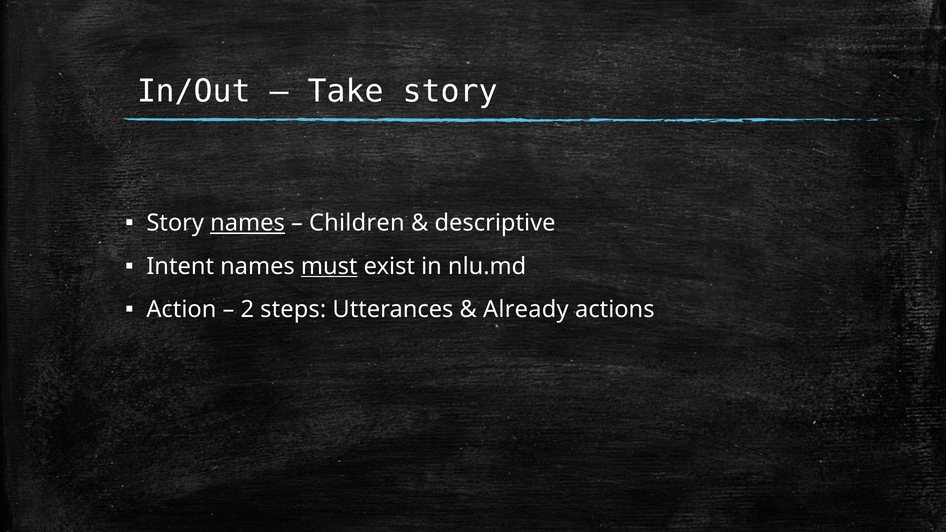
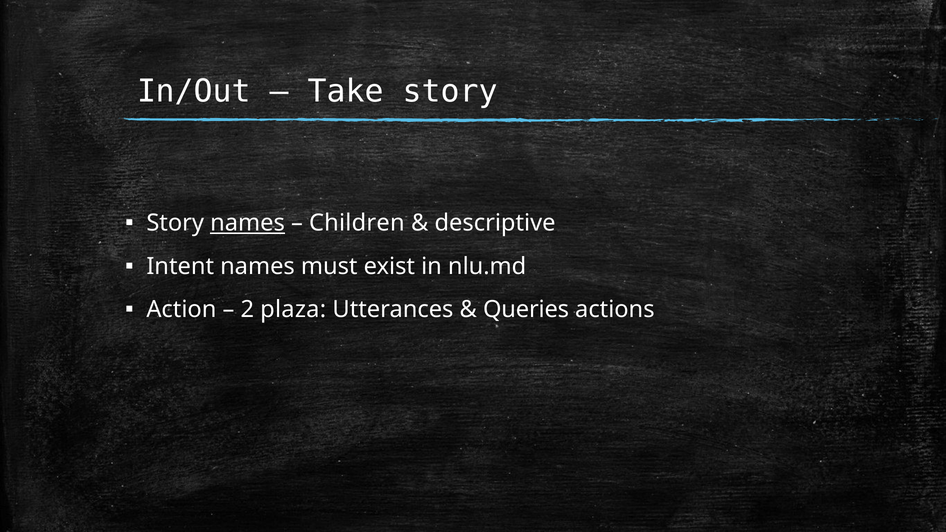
must underline: present -> none
steps: steps -> plaza
Already: Already -> Queries
